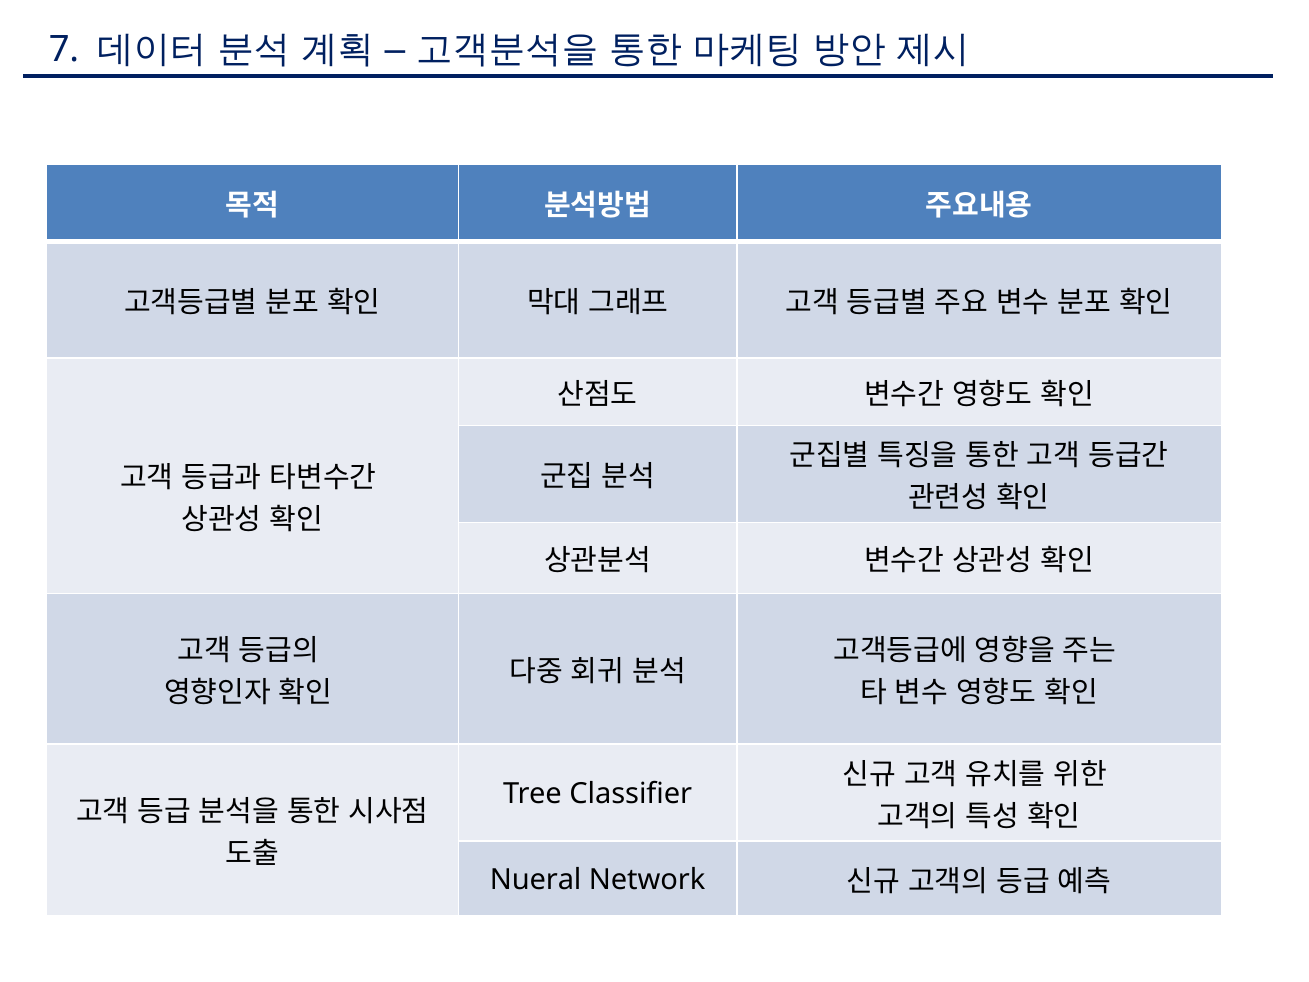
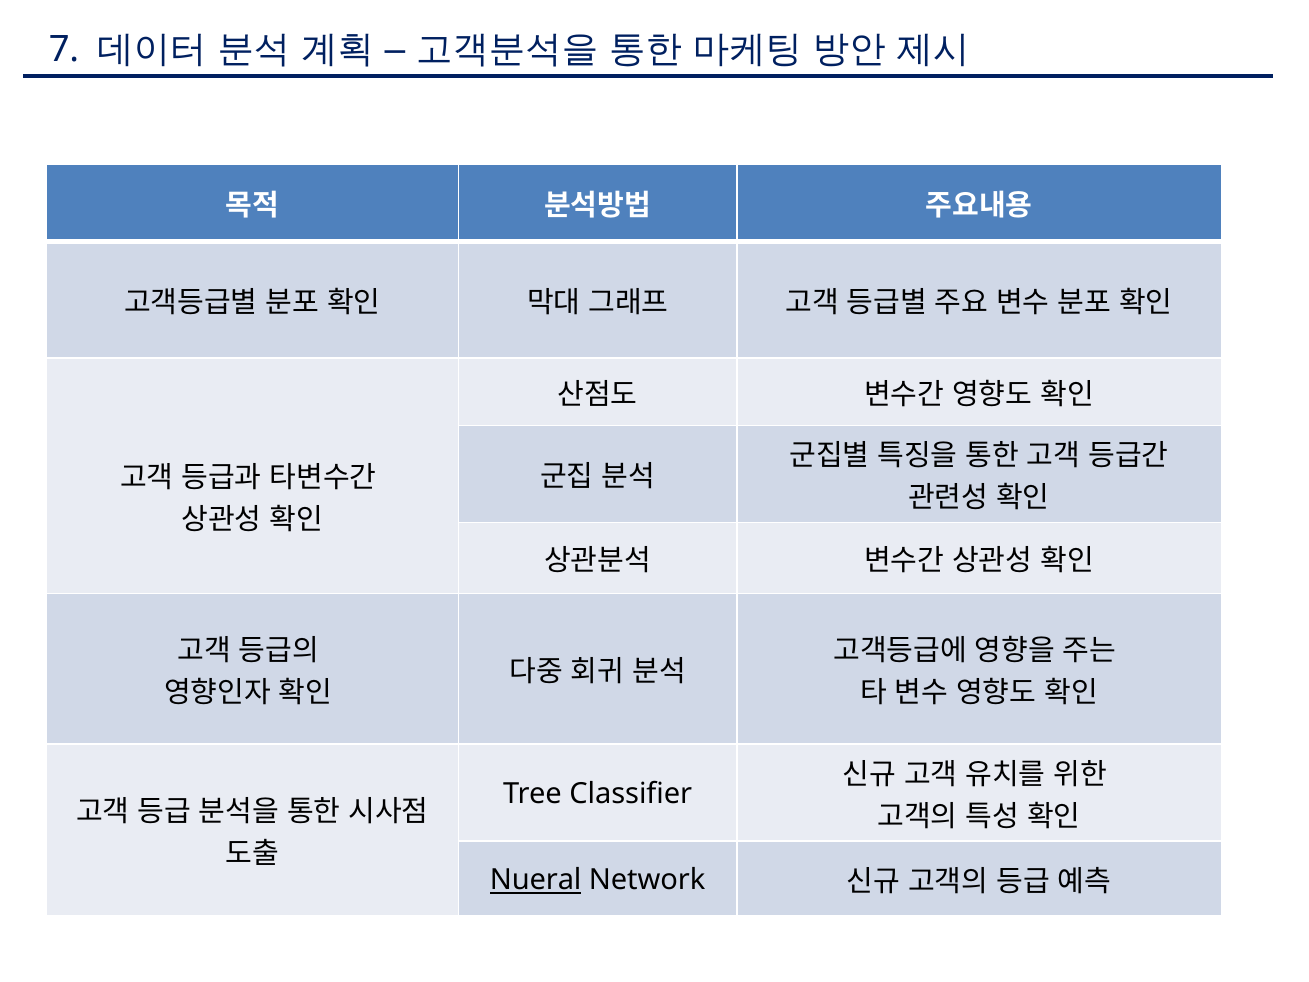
Nueral underline: none -> present
